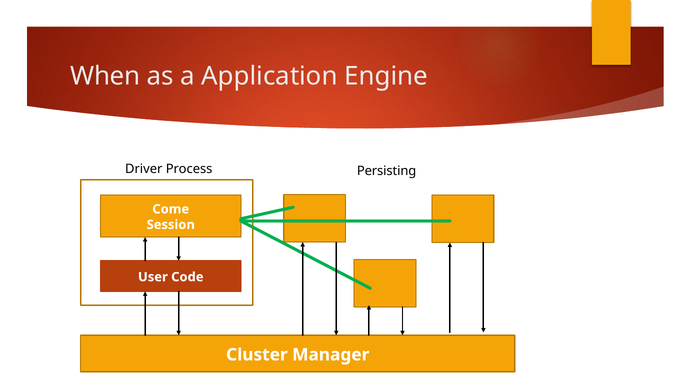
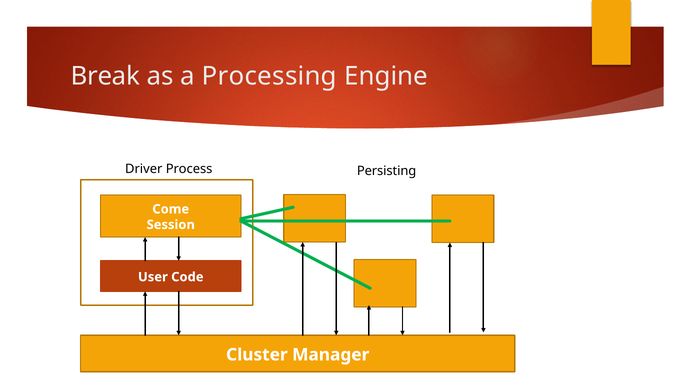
When: When -> Break
Application: Application -> Processing
